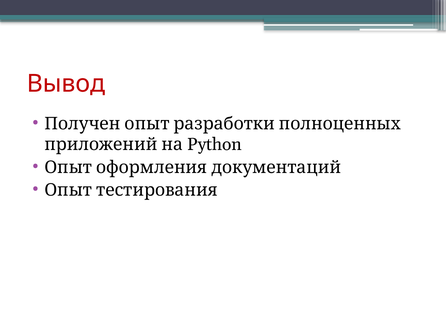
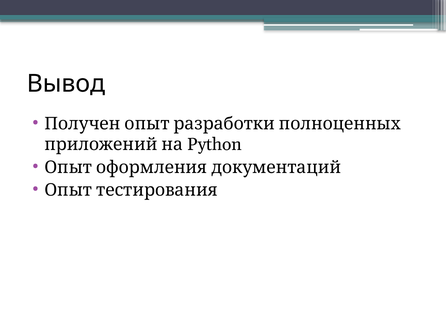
Вывод colour: red -> black
